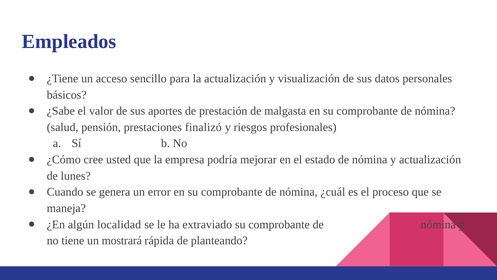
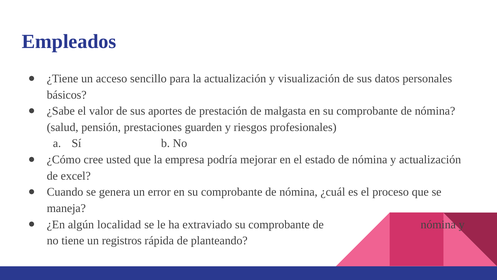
finalizó: finalizó -> guarden
lunes: lunes -> excel
mostrará: mostrará -> registros
